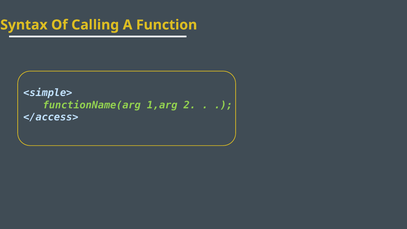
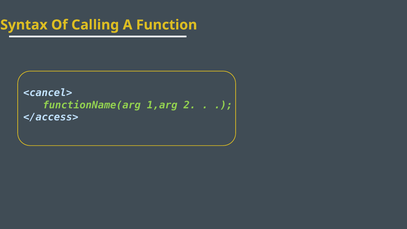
<simple>: <simple> -> <cancel>
